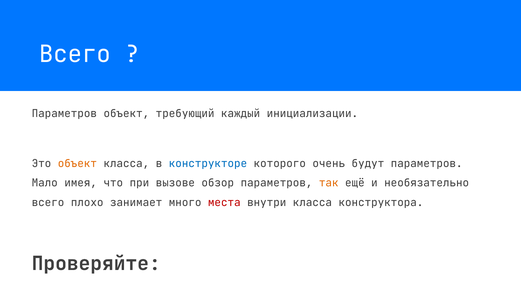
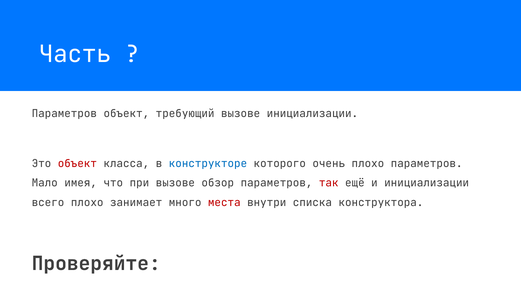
Всего at (75, 54): Всего -> Часть
требующий каждый: каждый -> вызове
объект at (77, 164) colour: orange -> red
очень будут: будут -> плохо
так colour: orange -> red
и необязательно: необязательно -> инициализации
внутри класса: класса -> списка
